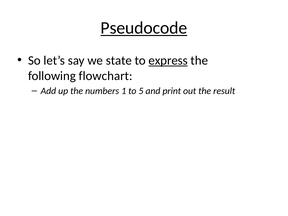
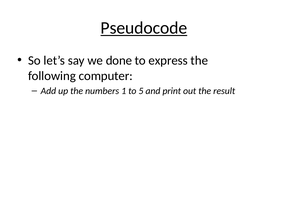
state: state -> done
express underline: present -> none
flowchart: flowchart -> computer
